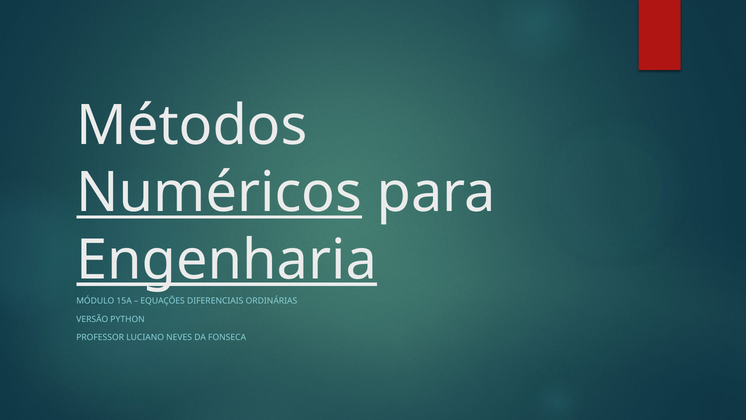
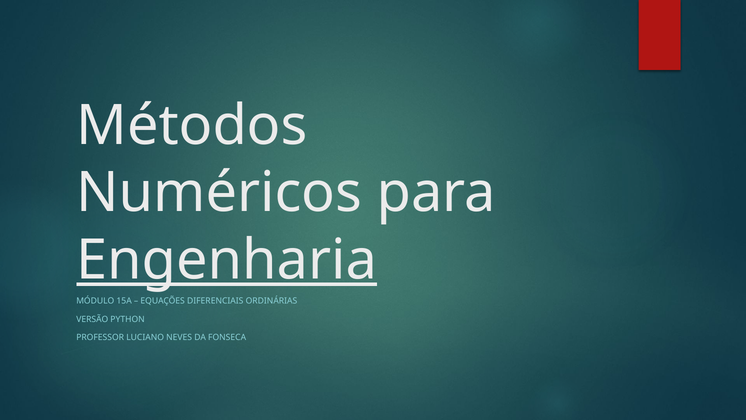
Numéricos underline: present -> none
